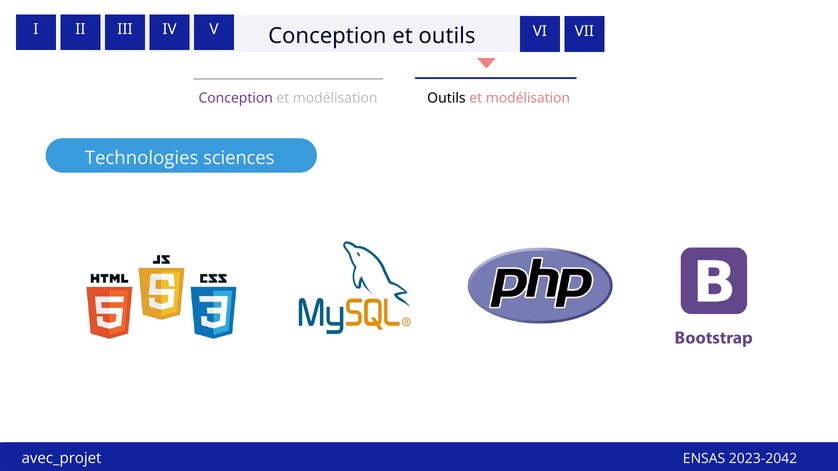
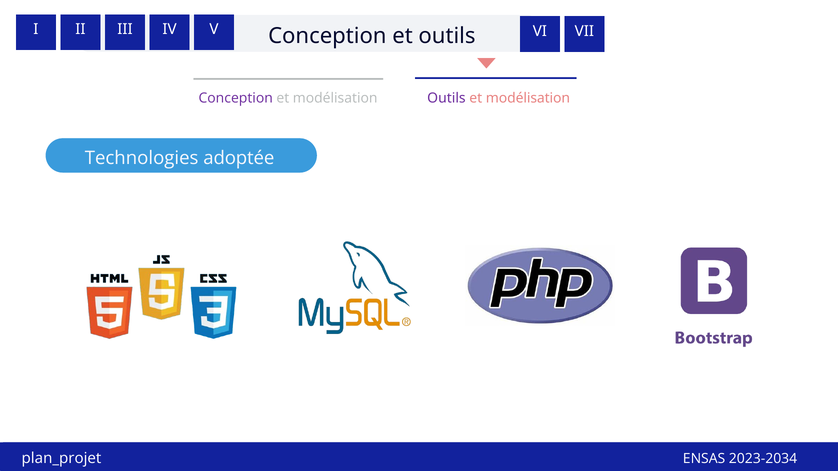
Outils at (446, 98) colour: black -> purple
sciences: sciences -> adoptée
avec_projet: avec_projet -> plan_projet
2023-2042: 2023-2042 -> 2023-2034
